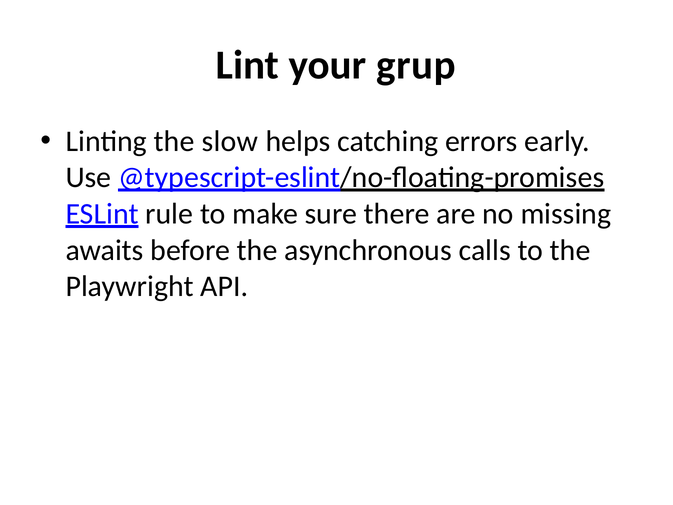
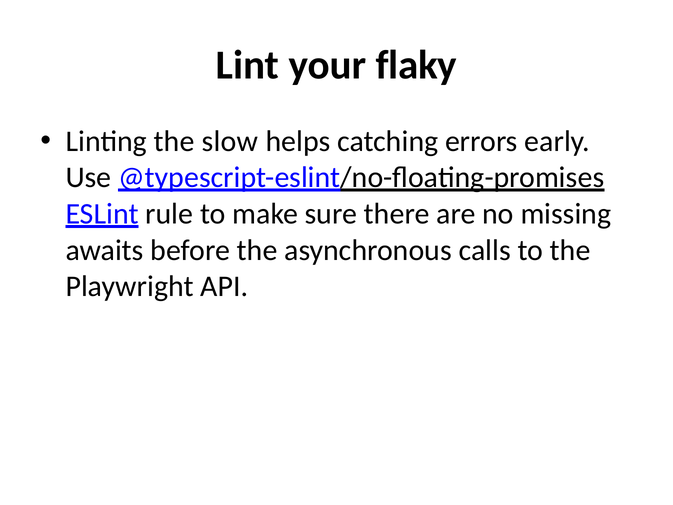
grup: grup -> flaky
